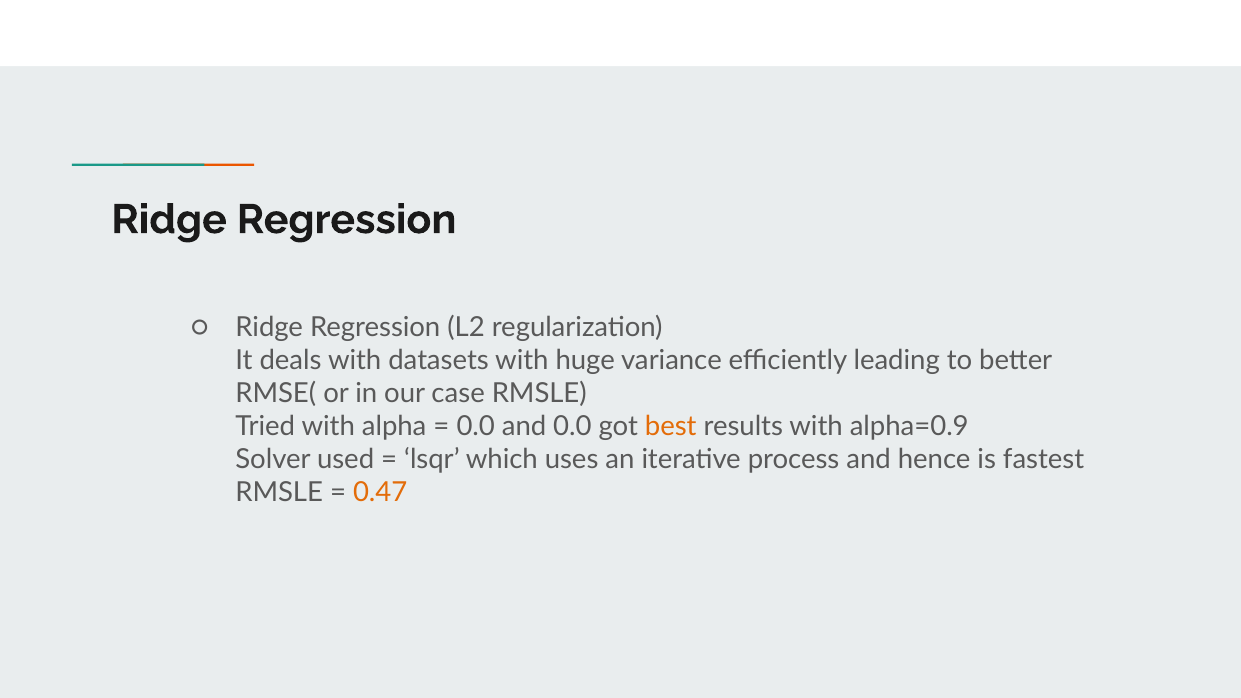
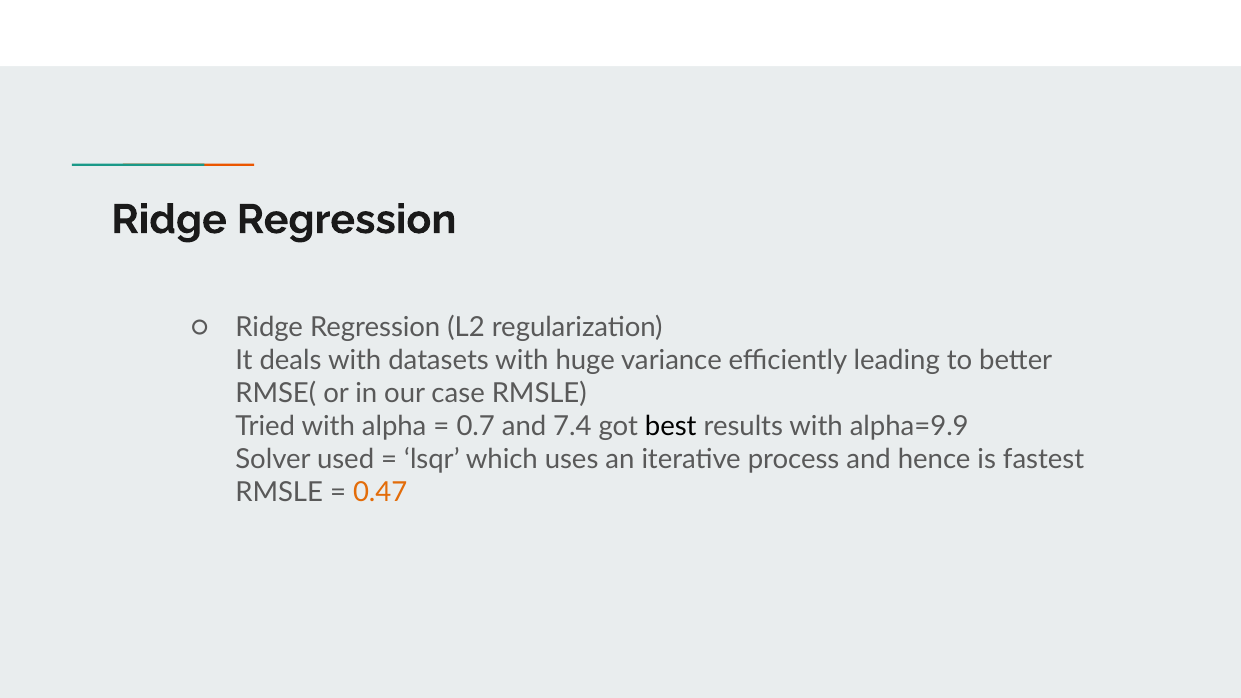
0.0 at (476, 427): 0.0 -> 0.7
and 0.0: 0.0 -> 7.4
best colour: orange -> black
alpha=0.9: alpha=0.9 -> alpha=9.9
